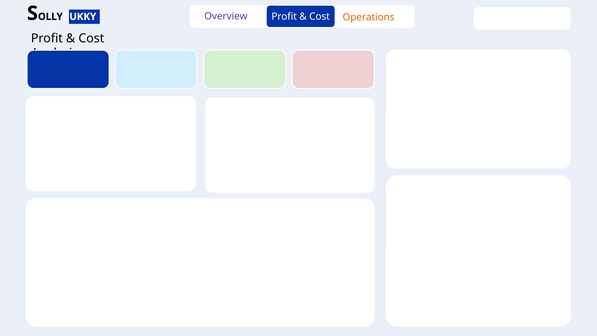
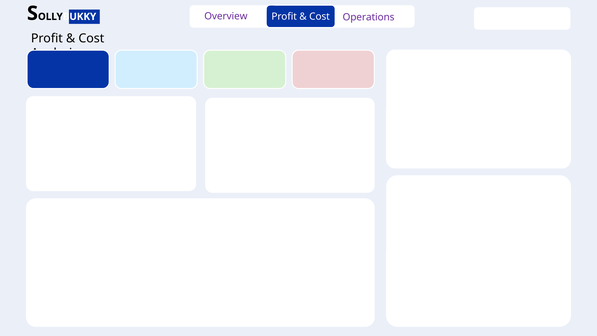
Operations colour: orange -> purple
